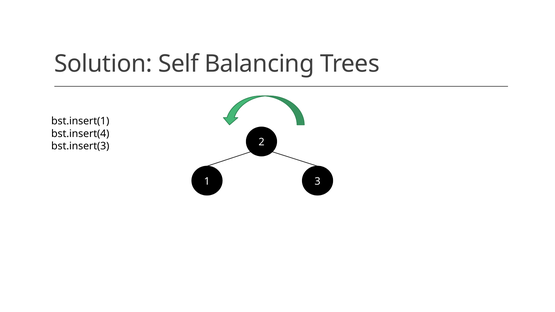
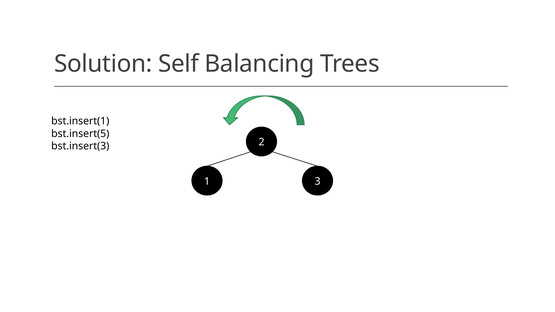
bst.insert(4: bst.insert(4 -> bst.insert(5
